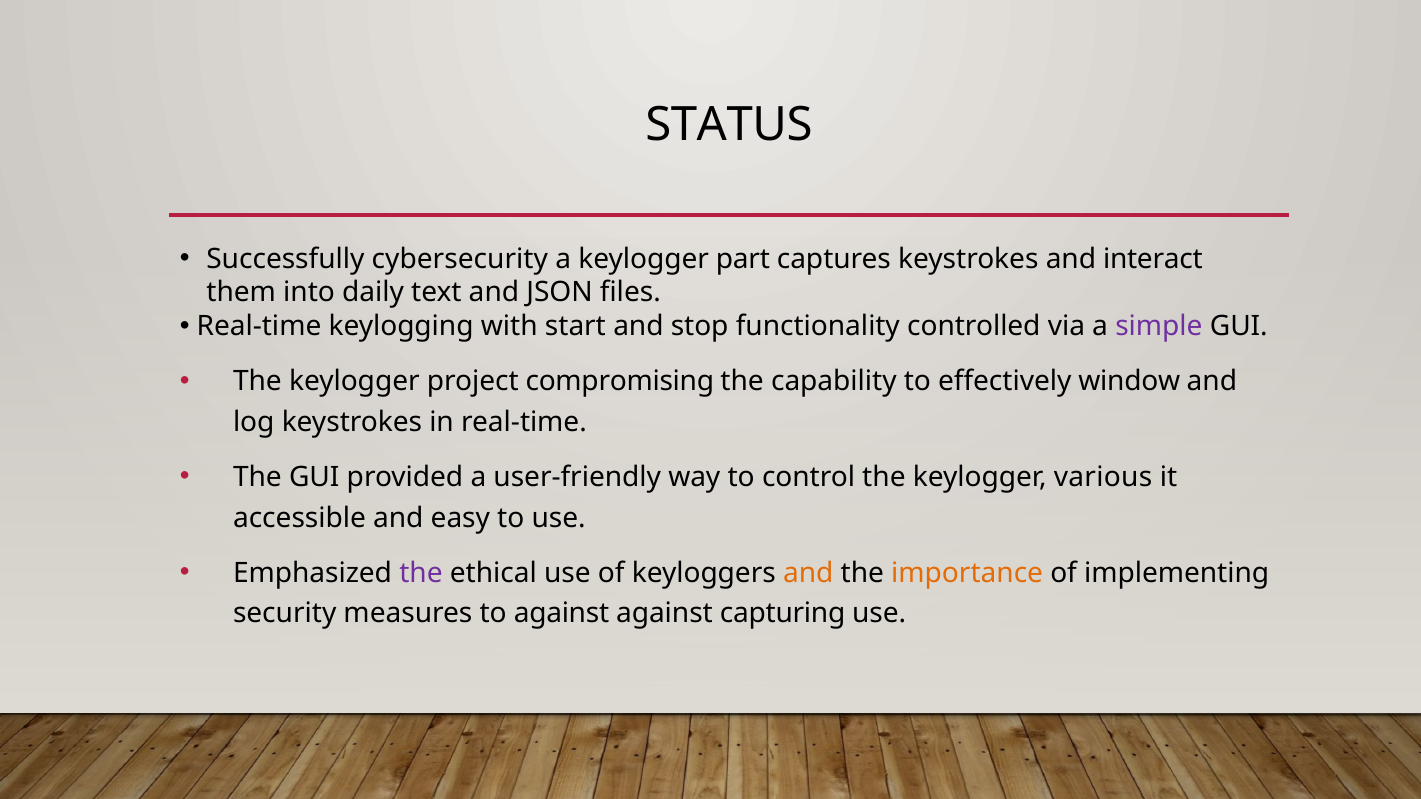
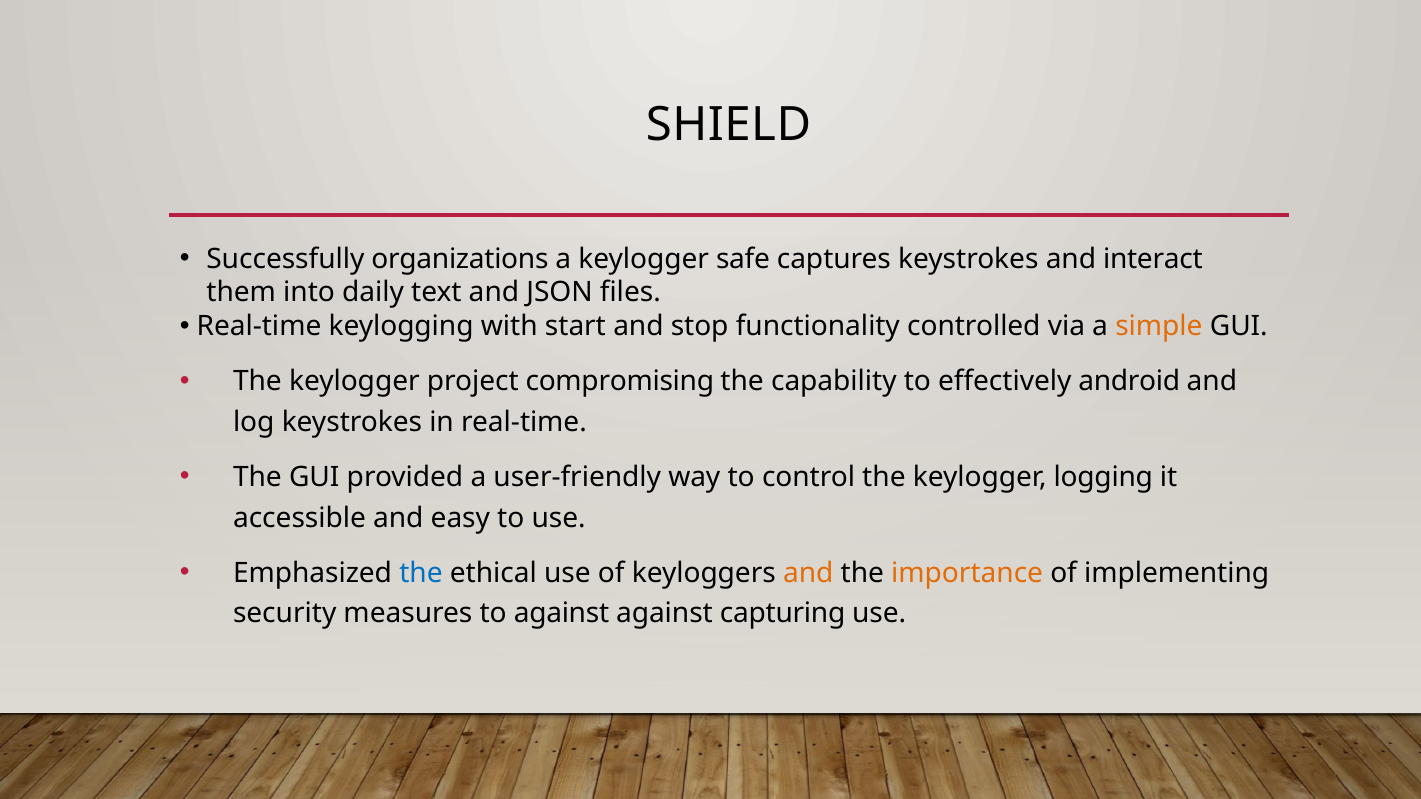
STATUS: STATUS -> SHIELD
cybersecurity: cybersecurity -> organizations
part: part -> safe
simple colour: purple -> orange
window: window -> android
various: various -> logging
the at (421, 573) colour: purple -> blue
